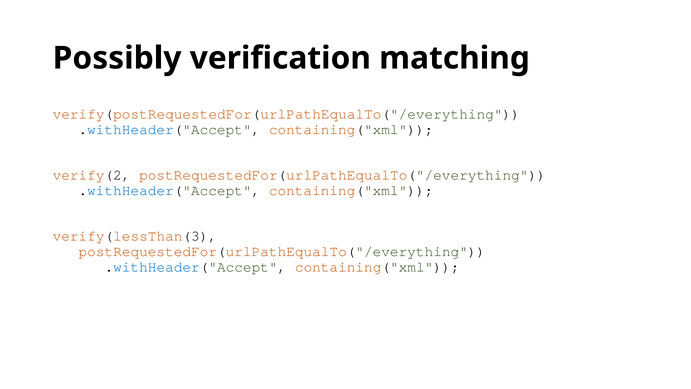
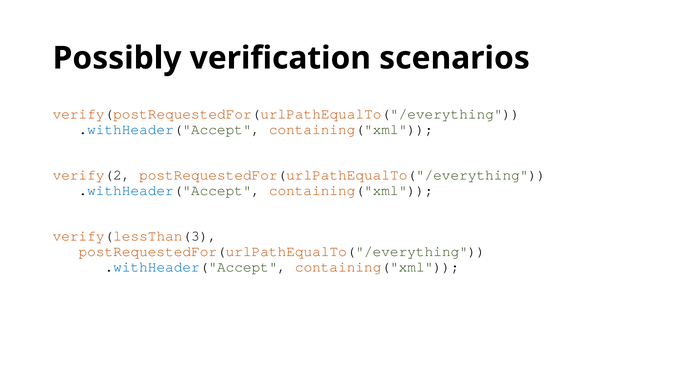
matching: matching -> scenarios
